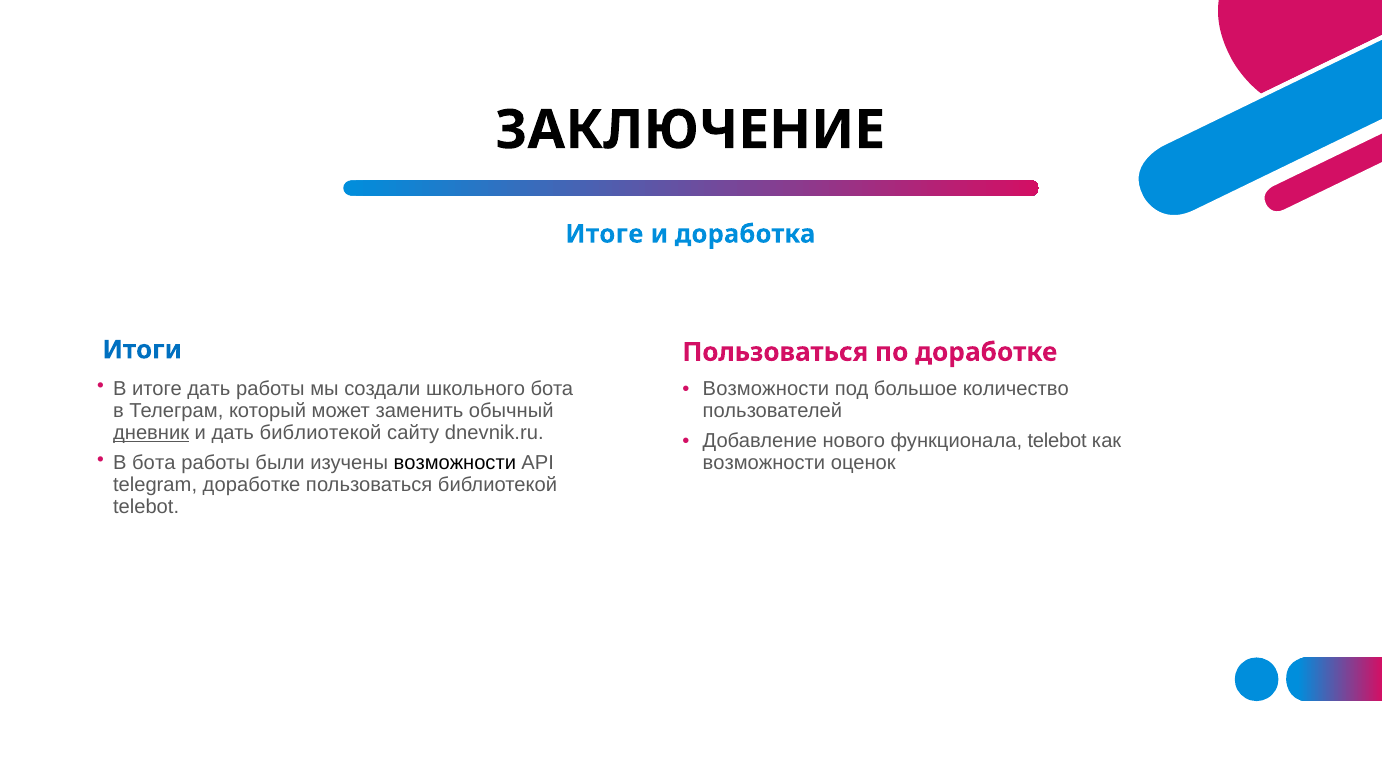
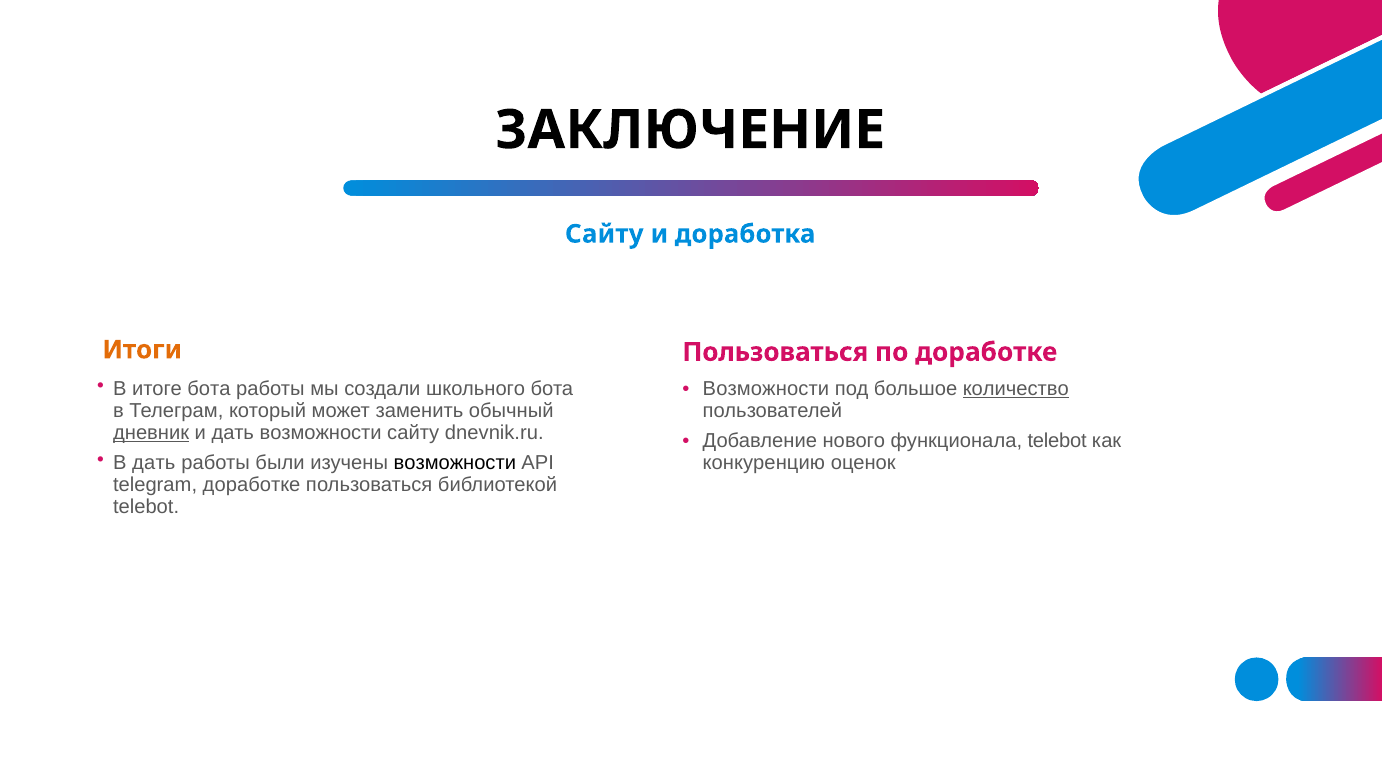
Итоге at (604, 234): Итоге -> Сайту
Итоги colour: blue -> orange
итоге дать: дать -> бота
количество underline: none -> present
дать библиотекой: библиотекой -> возможности
В бота: бота -> дать
возможности at (764, 463): возможности -> конкуренцию
